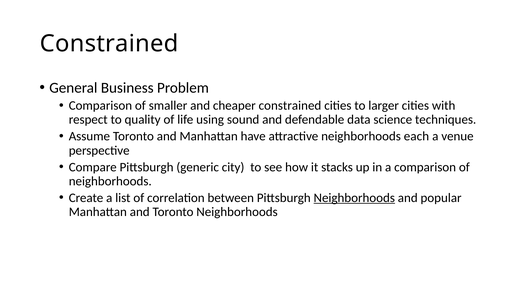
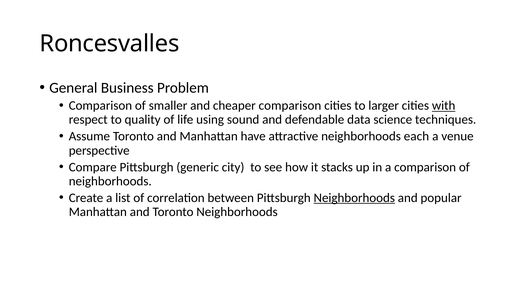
Constrained at (109, 44): Constrained -> Roncesvalles
cheaper constrained: constrained -> comparison
with underline: none -> present
